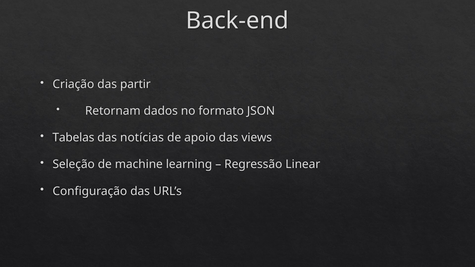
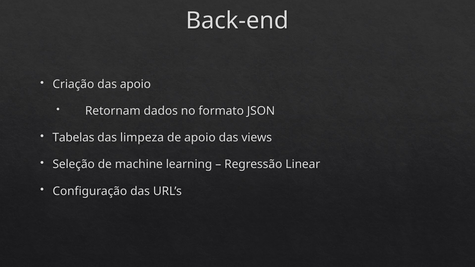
das partir: partir -> apoio
notícias: notícias -> limpeza
